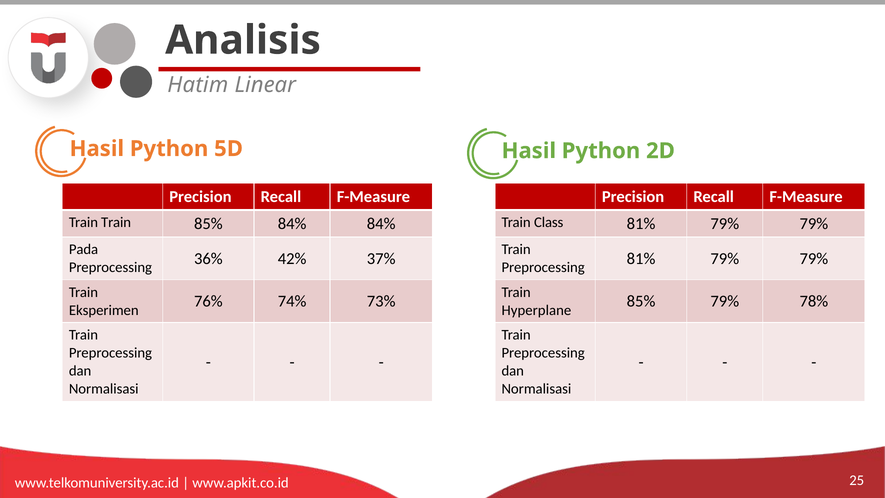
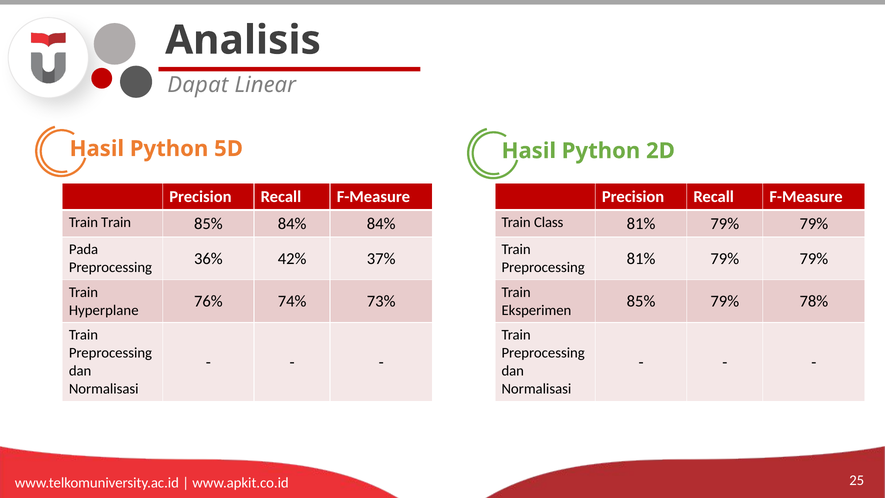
Hatim: Hatim -> Dapat
Eksperimen: Eksperimen -> Hyperplane
Hyperplane: Hyperplane -> Eksperimen
